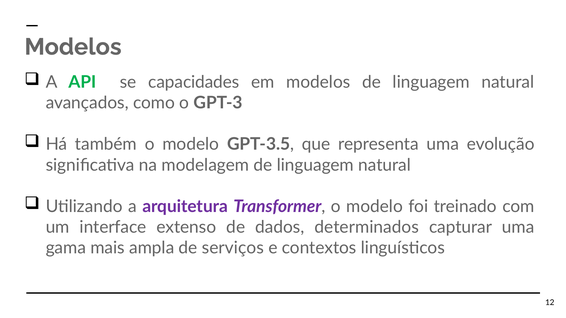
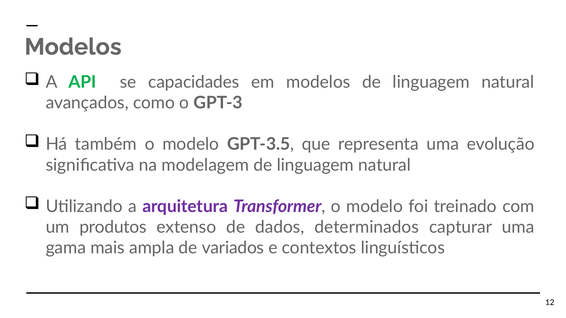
interface: interface -> produtos
serviços: serviços -> variados
